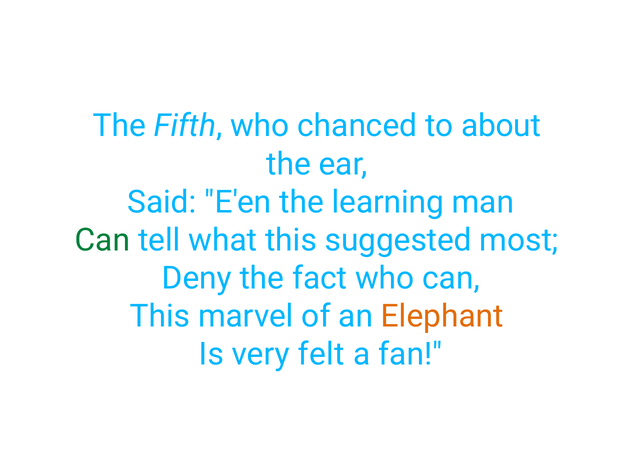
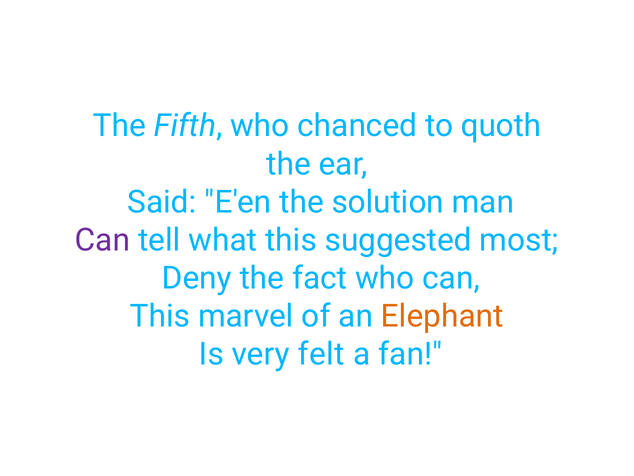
about: about -> quoth
learning: learning -> solution
Can at (103, 240) colour: green -> purple
